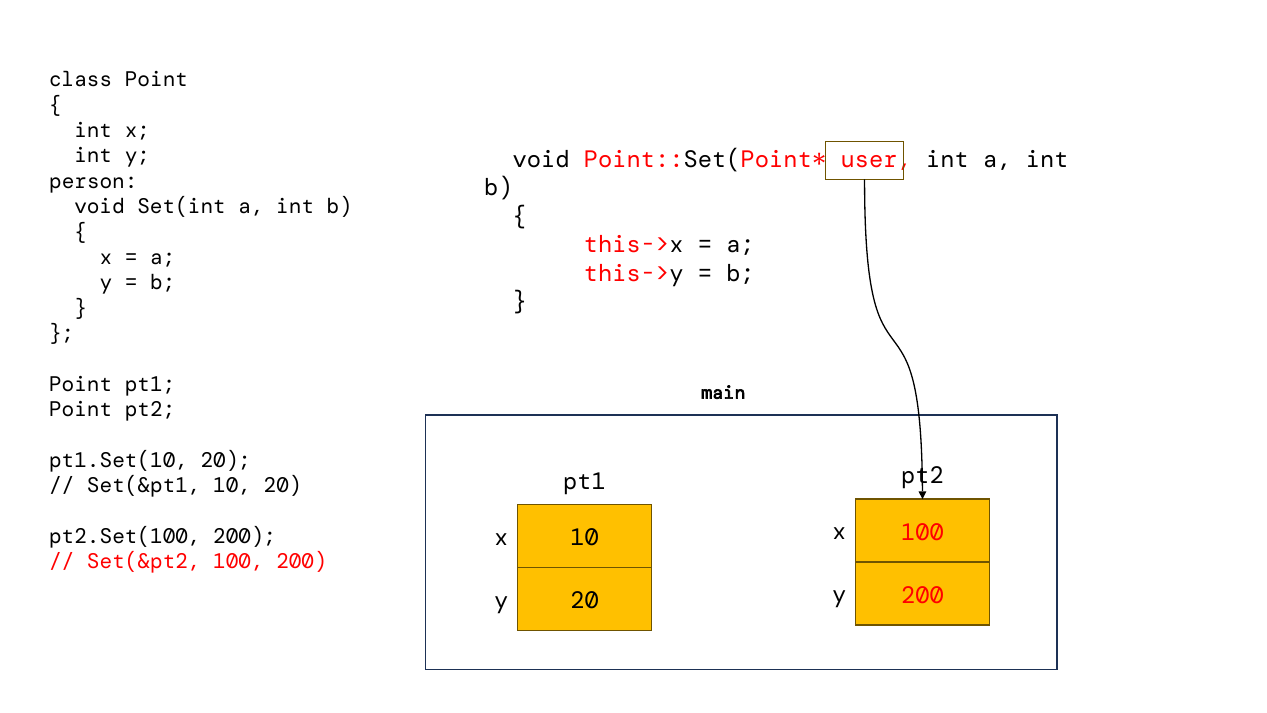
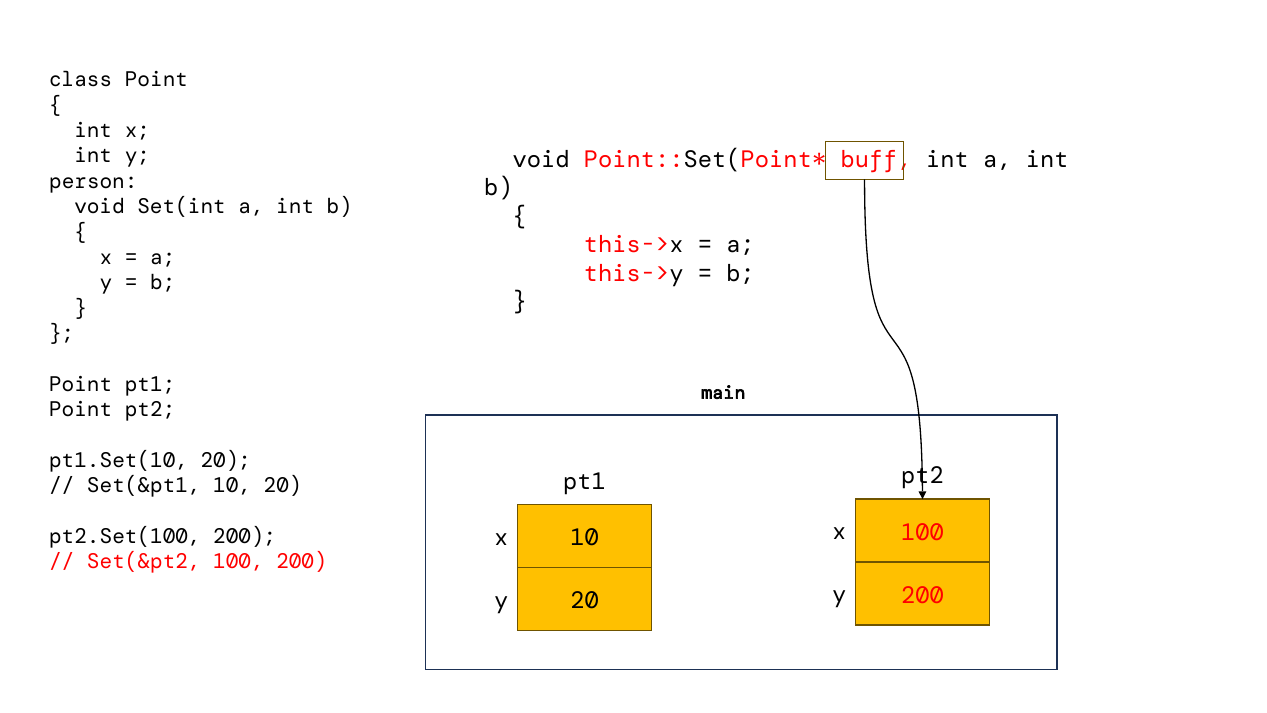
user: user -> buff
